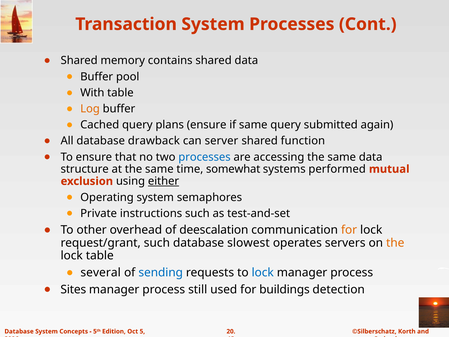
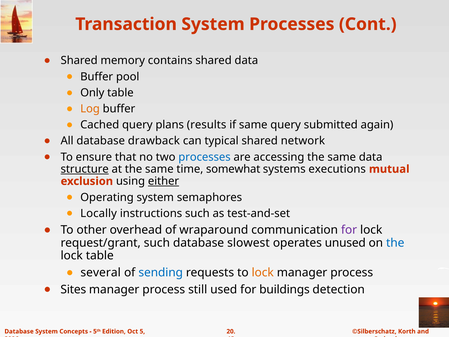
With: With -> Only
plans ensure: ensure -> results
server: server -> typical
function: function -> network
structure underline: none -> present
performed: performed -> executions
Private: Private -> Locally
deescalation: deescalation -> wraparound
for at (349, 230) colour: orange -> purple
servers: servers -> unused
the at (395, 243) colour: orange -> blue
lock at (263, 272) colour: blue -> orange
